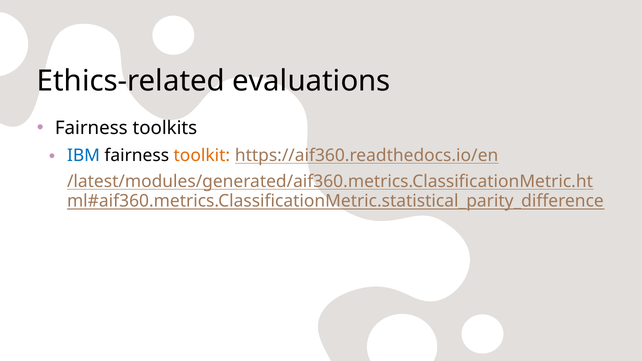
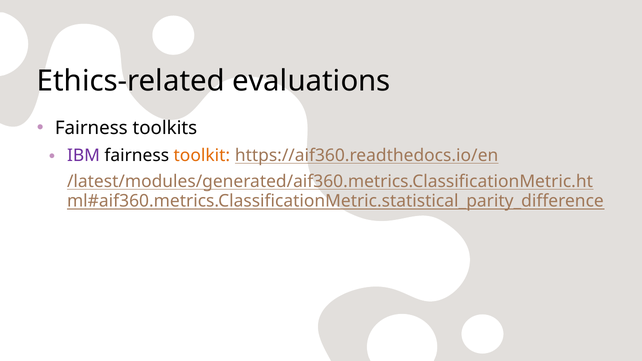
IBM colour: blue -> purple
